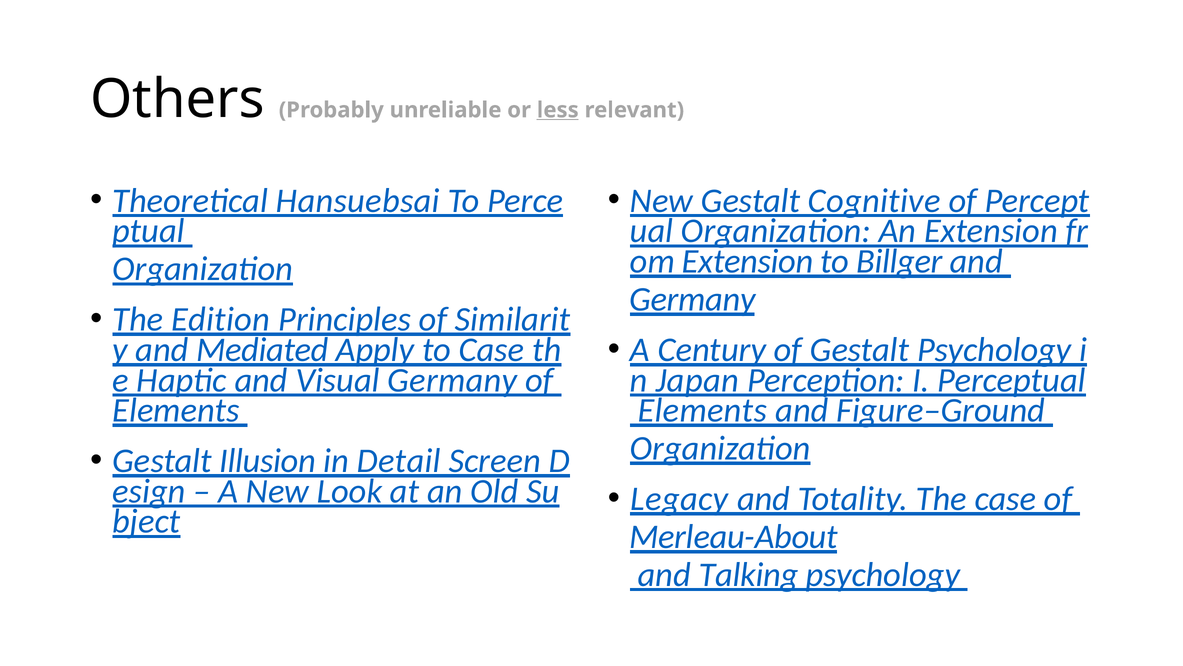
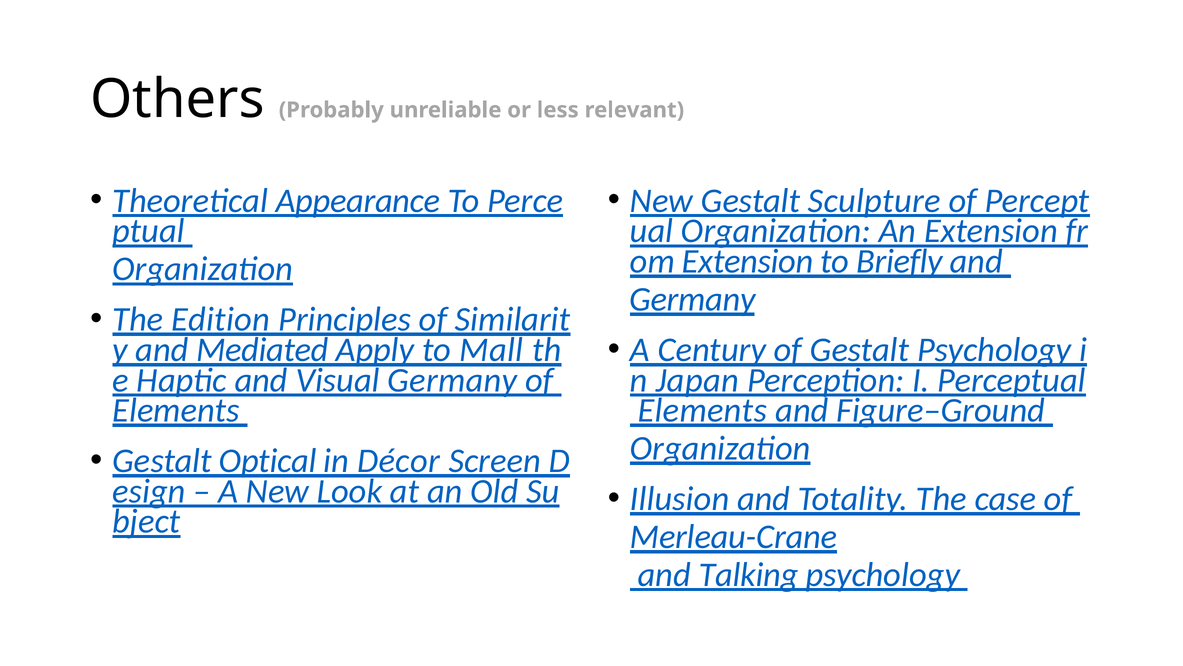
less underline: present -> none
Hansuebsai: Hansuebsai -> Appearance
Cognitive: Cognitive -> Sculpture
Billger: Billger -> Briefly
to Case: Case -> Mall
Illusion: Illusion -> Optical
Detail: Detail -> Décor
Legacy: Legacy -> Illusion
Merleau-About: Merleau-About -> Merleau-Crane
